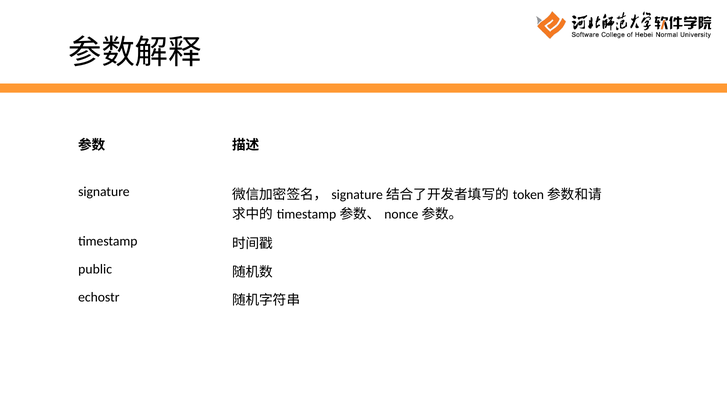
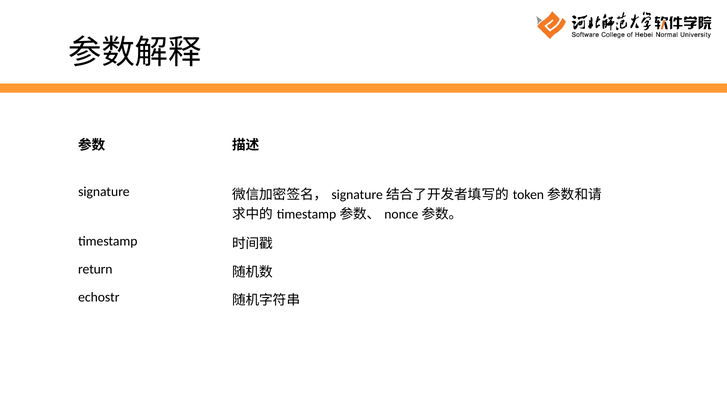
public: public -> return
